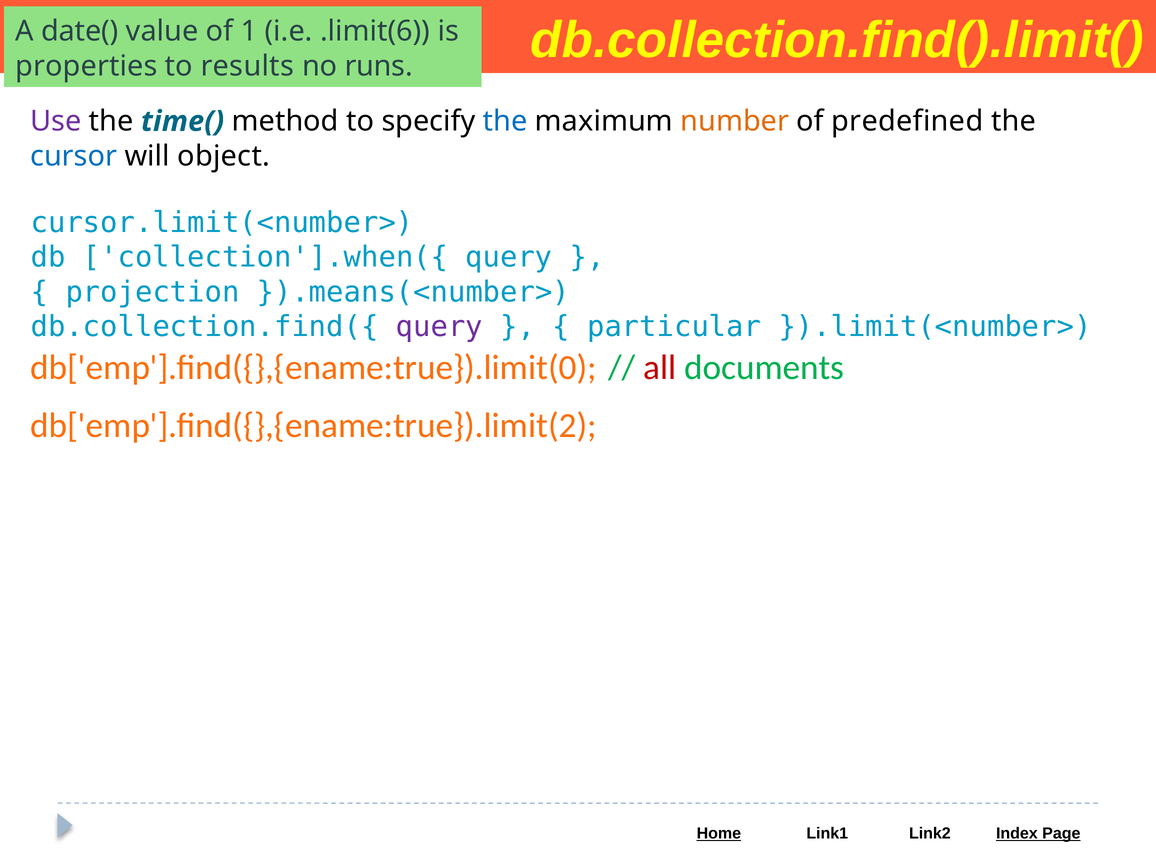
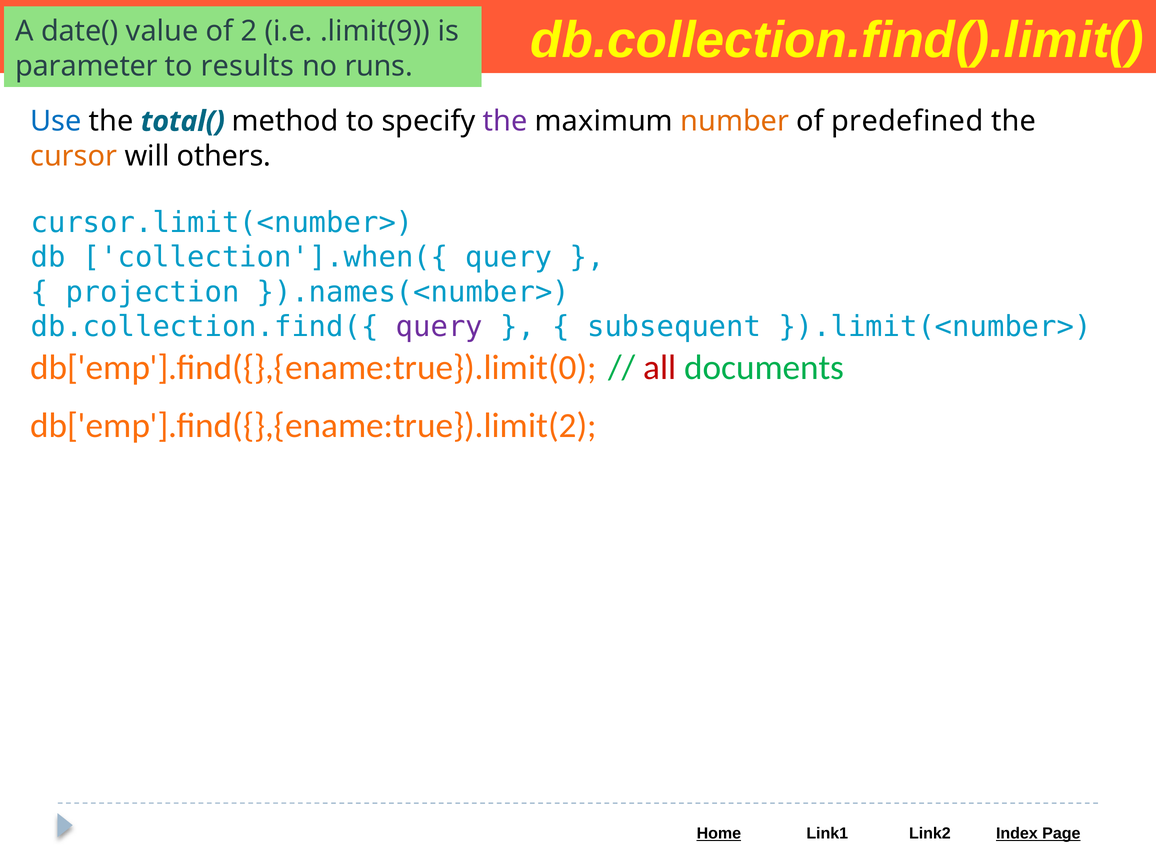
1: 1 -> 2
.limit(6: .limit(6 -> .limit(9
properties: properties -> parameter
Use colour: purple -> blue
time(: time( -> total(
the at (505, 121) colour: blue -> purple
cursor colour: blue -> orange
object: object -> others
}).means(<number>: }).means(<number> -> }).names(<number>
particular: particular -> subsequent
